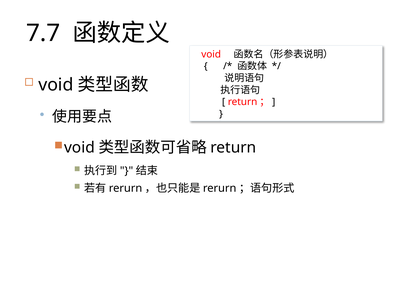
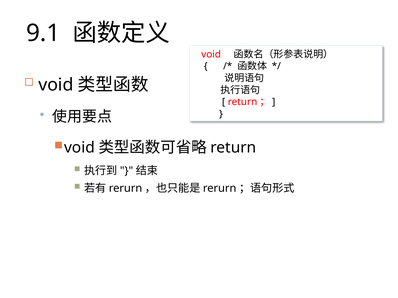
7.7: 7.7 -> 9.1
